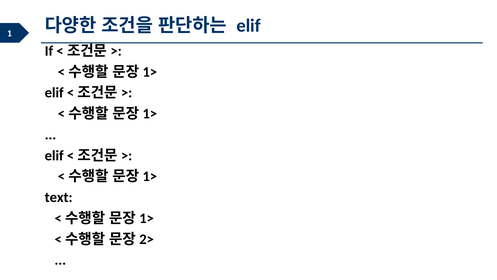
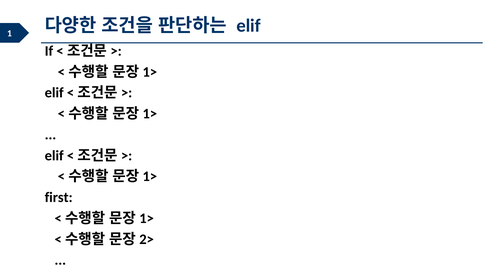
text: text -> first
